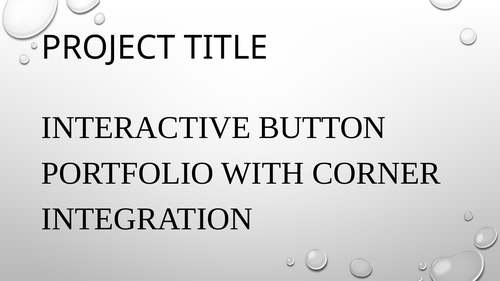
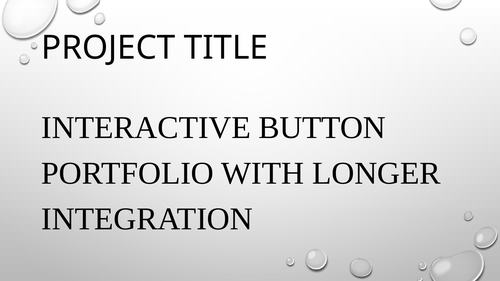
CORNER: CORNER -> LONGER
